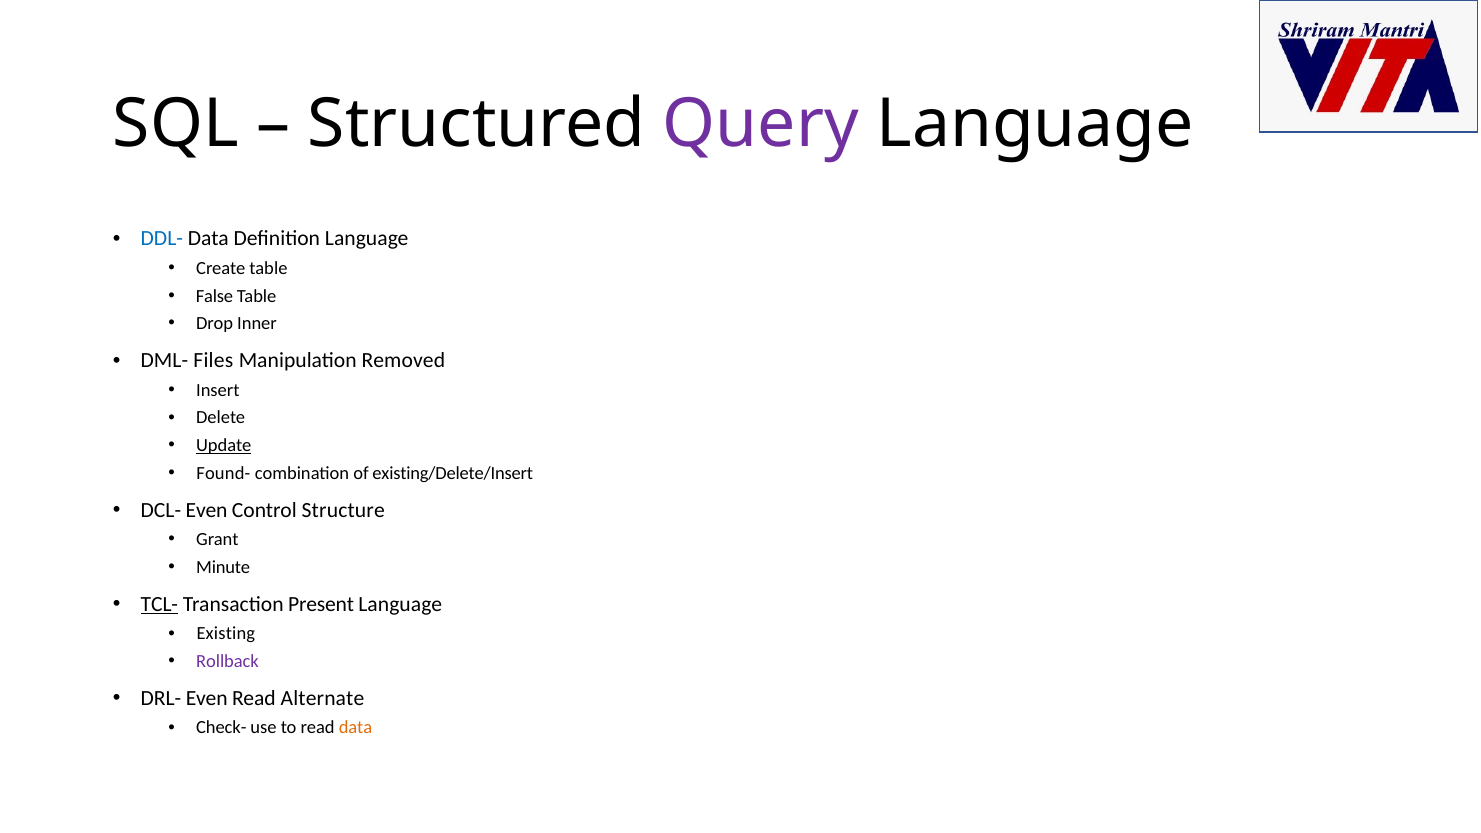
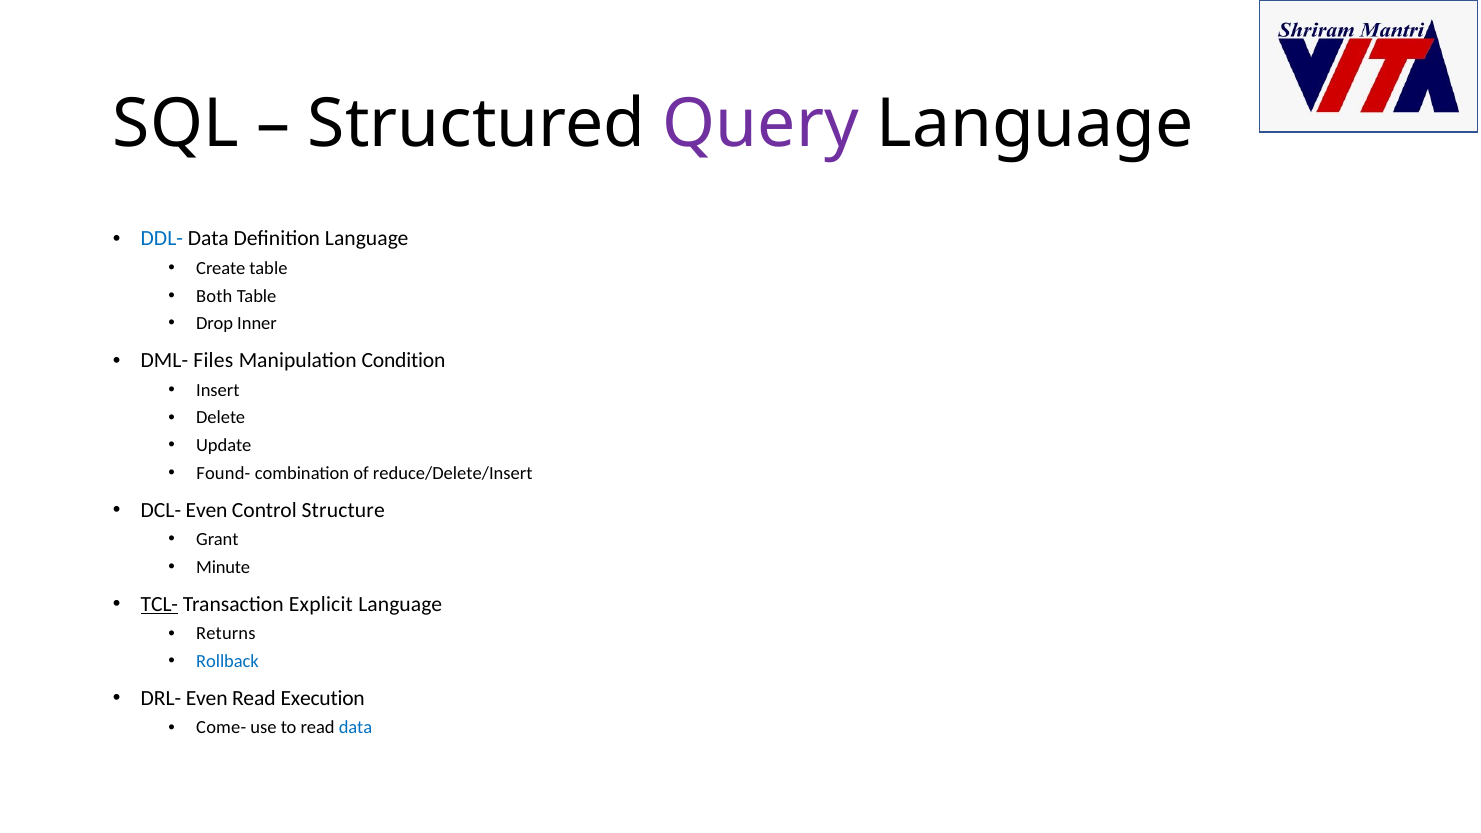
False: False -> Both
Removed: Removed -> Condition
Update underline: present -> none
existing/Delete/Insert: existing/Delete/Insert -> reduce/Delete/Insert
Present: Present -> Explicit
Existing: Existing -> Returns
Rollback colour: purple -> blue
Alternate: Alternate -> Execution
Check-: Check- -> Come-
data at (355, 728) colour: orange -> blue
